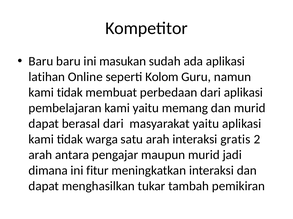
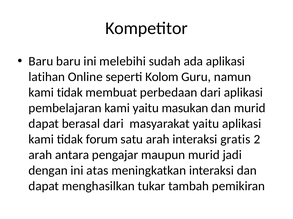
masukan: masukan -> melebihi
memang: memang -> masukan
warga: warga -> forum
dimana: dimana -> dengan
fitur: fitur -> atas
